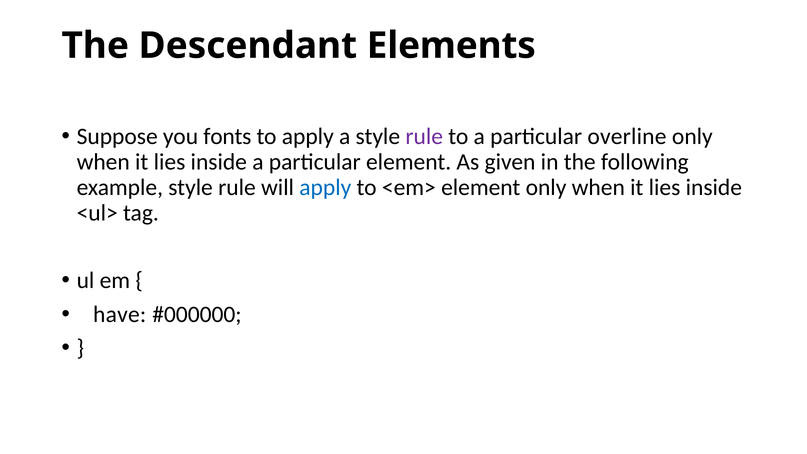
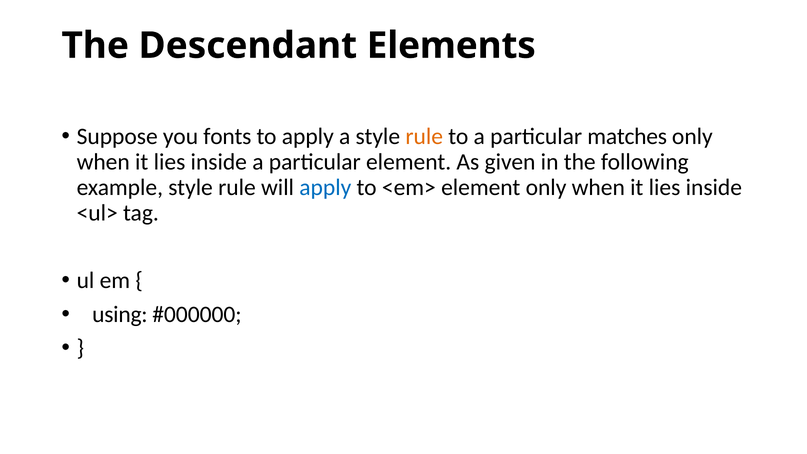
rule at (424, 136) colour: purple -> orange
overline: overline -> matches
have: have -> using
